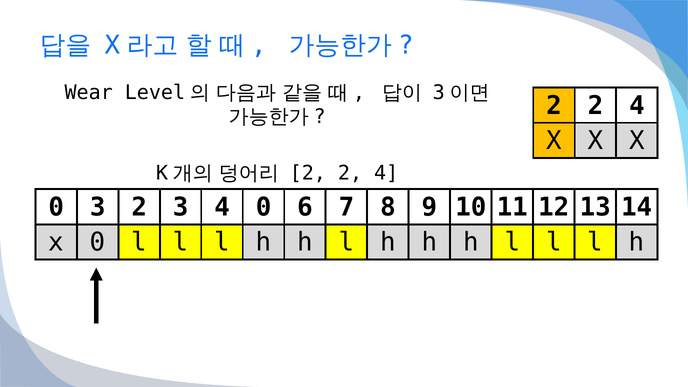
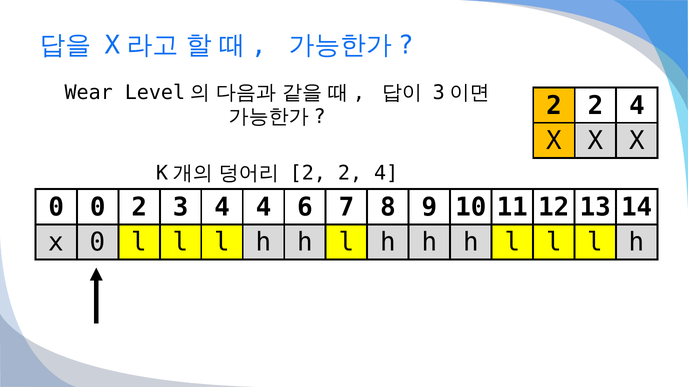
0 3: 3 -> 0
4 0: 0 -> 4
